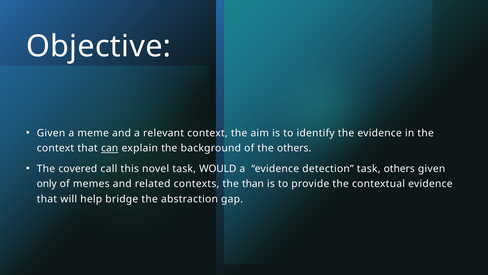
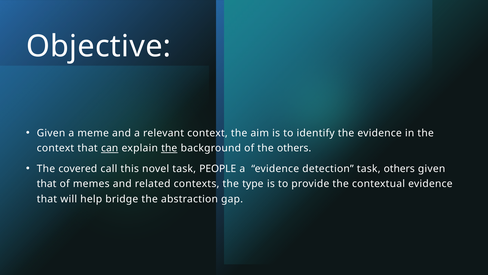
the at (169, 148) underline: none -> present
WOULD: WOULD -> PEOPLE
only at (47, 184): only -> that
than: than -> type
